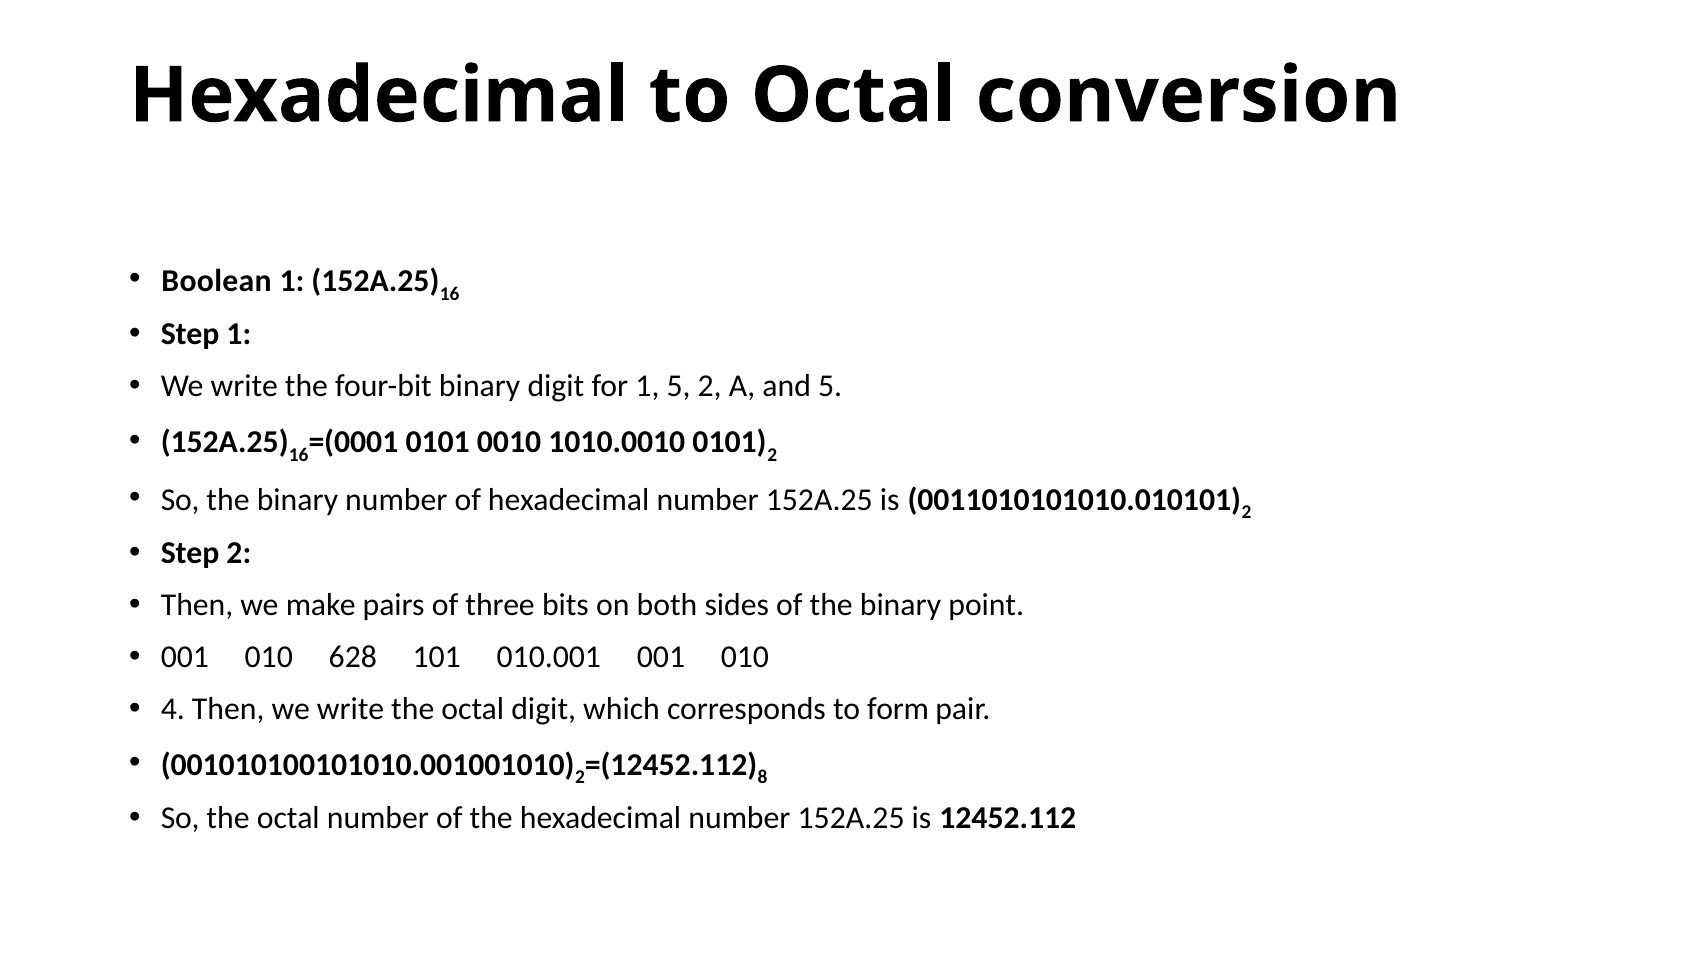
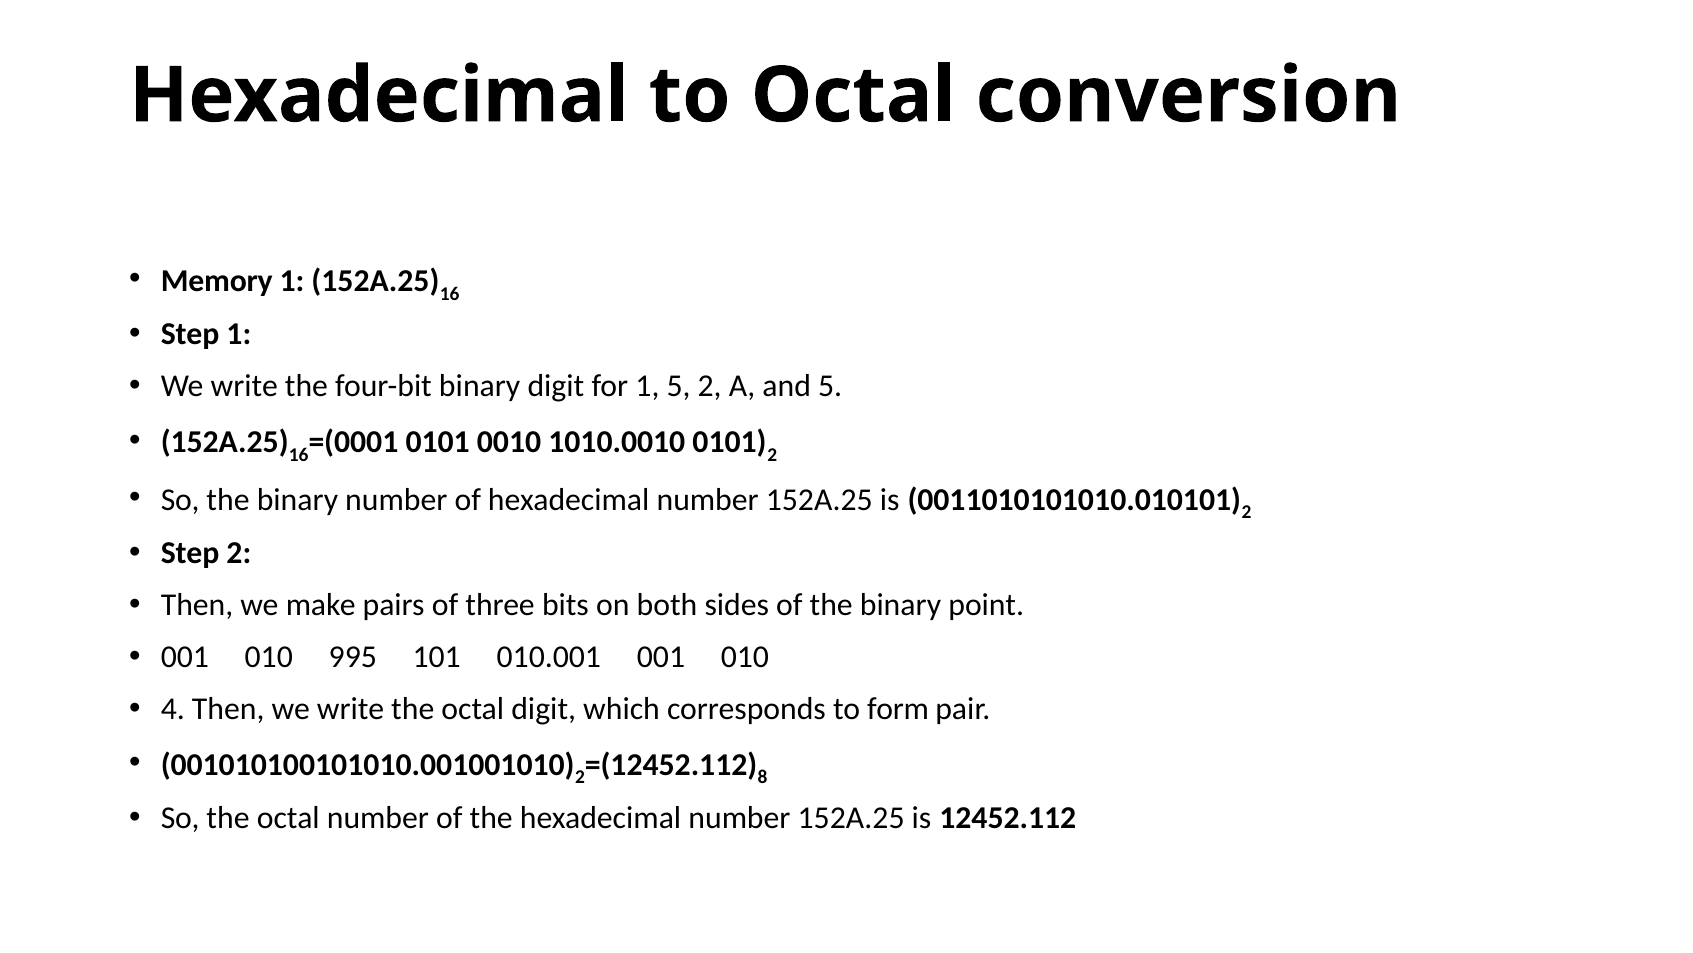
Boolean: Boolean -> Memory
628: 628 -> 995
